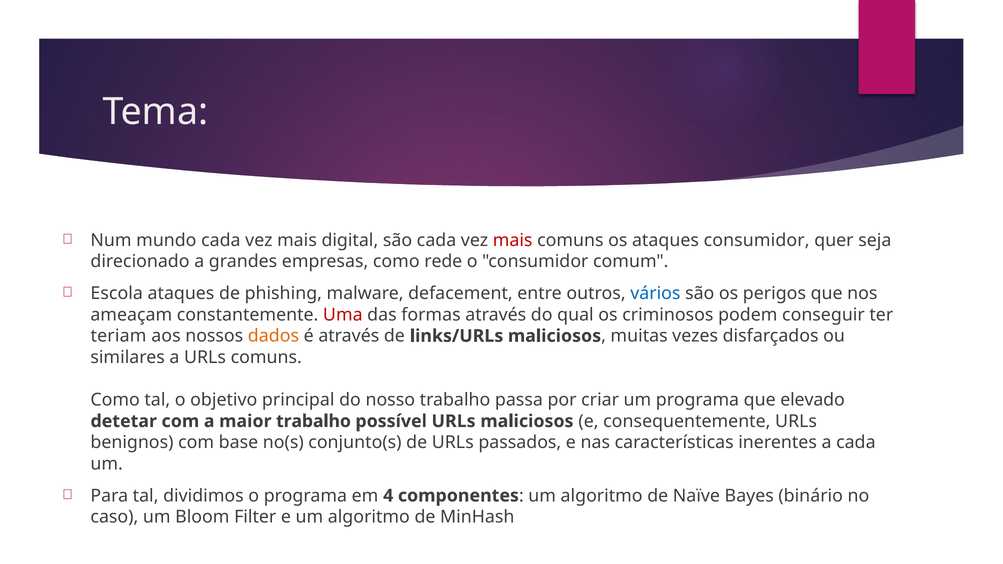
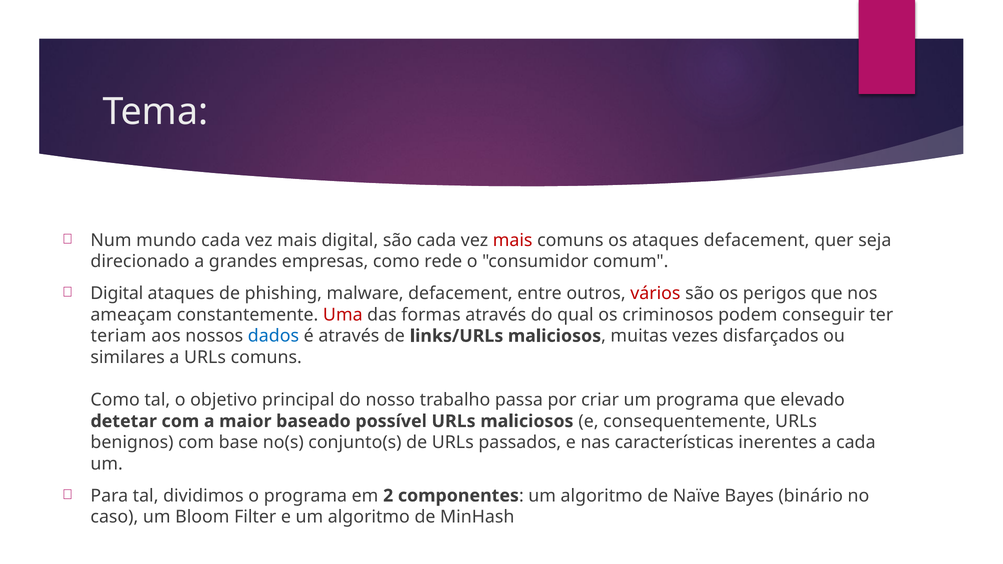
ataques consumidor: consumidor -> defacement
Escola at (117, 293): Escola -> Digital
vários colour: blue -> red
dados colour: orange -> blue
maior trabalho: trabalho -> baseado
4: 4 -> 2
